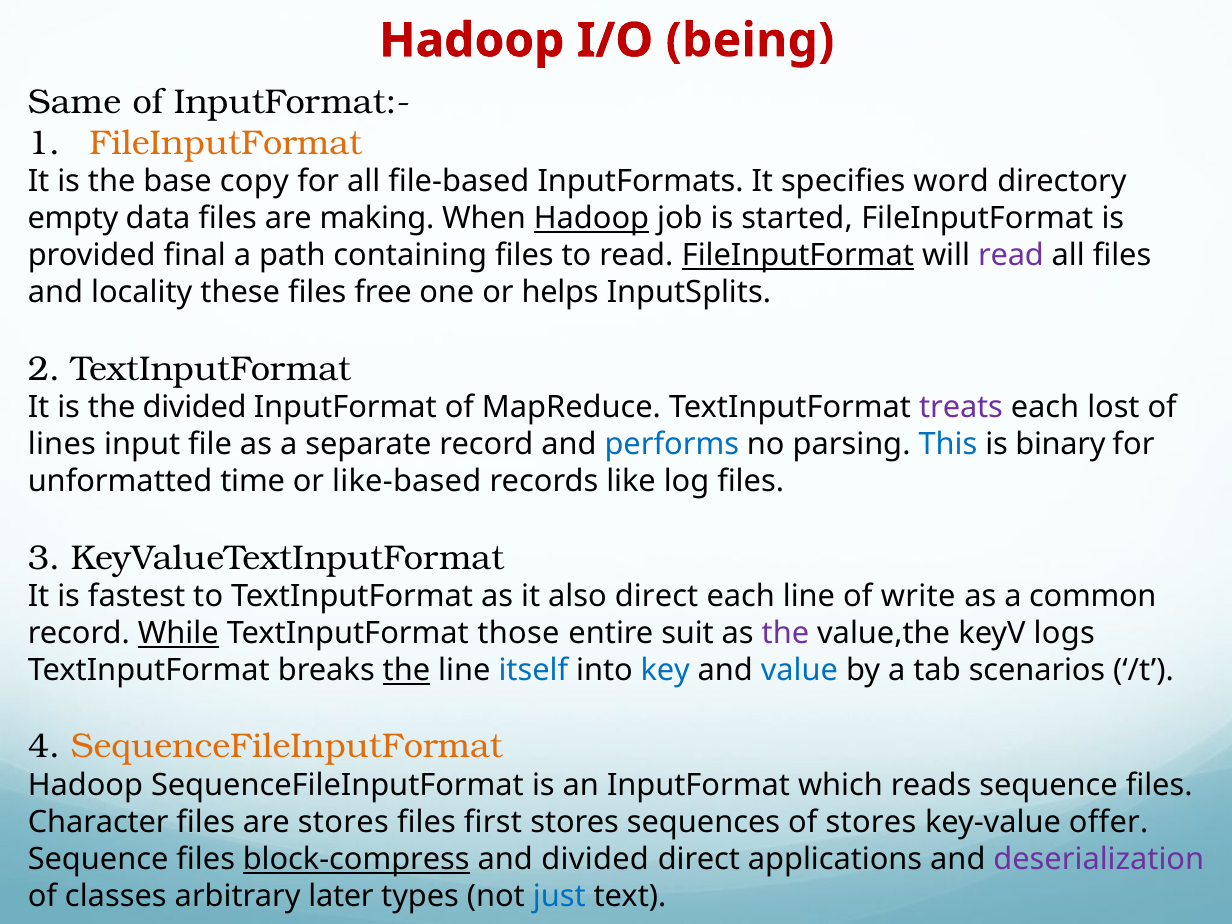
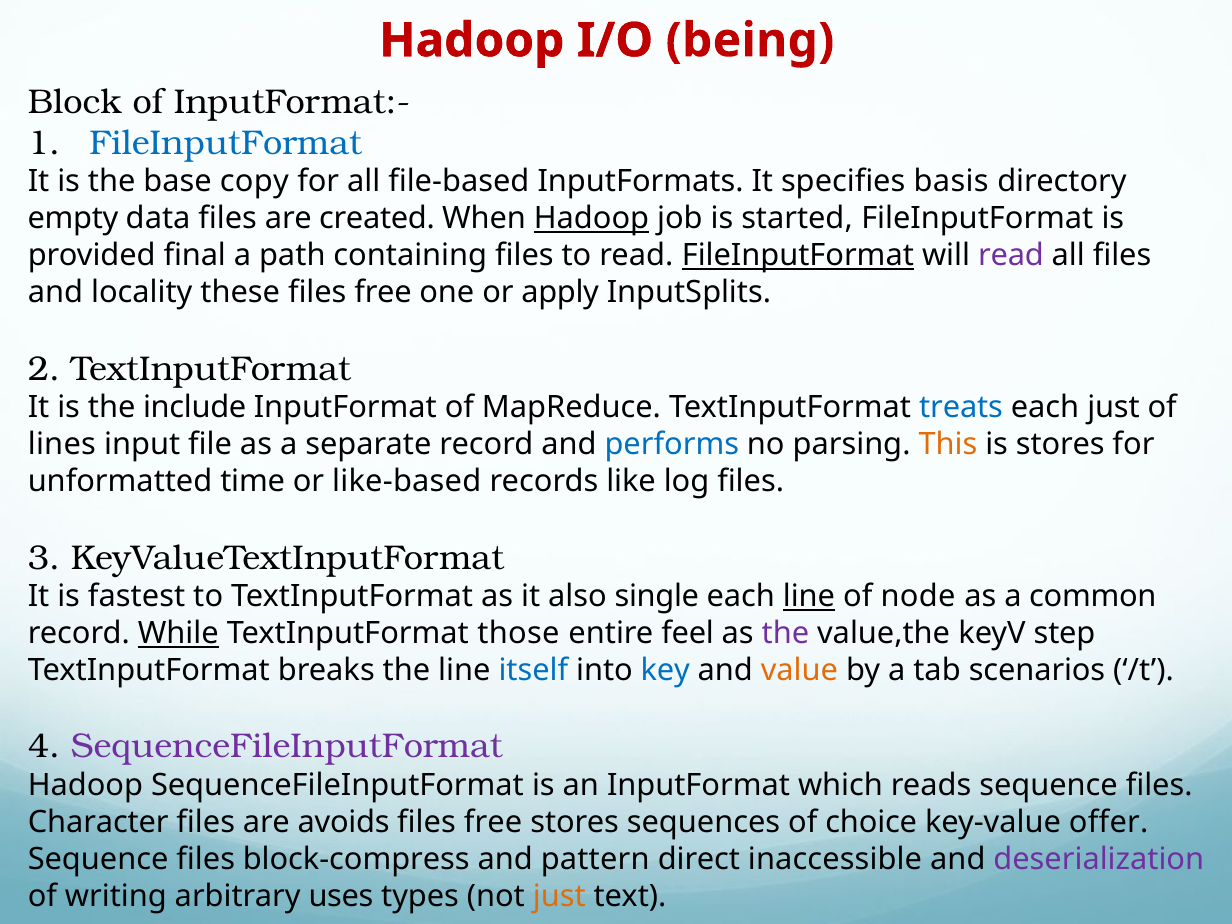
Same: Same -> Block
FileInputFormat at (226, 143) colour: orange -> blue
word: word -> basis
making: making -> created
helps: helps -> apply
the divided: divided -> include
treats colour: purple -> blue
each lost: lost -> just
This colour: blue -> orange
is binary: binary -> stores
also direct: direct -> single
line at (809, 597) underline: none -> present
write: write -> node
suit: suit -> feel
logs: logs -> step
the at (406, 670) underline: present -> none
value colour: blue -> orange
SequenceFileInputFormat at (287, 747) colour: orange -> purple
are stores: stores -> avoids
first at (493, 822): first -> free
of stores: stores -> choice
block-compress underline: present -> none
and divided: divided -> pattern
applications: applications -> inaccessible
classes: classes -> writing
later: later -> uses
just at (559, 896) colour: blue -> orange
